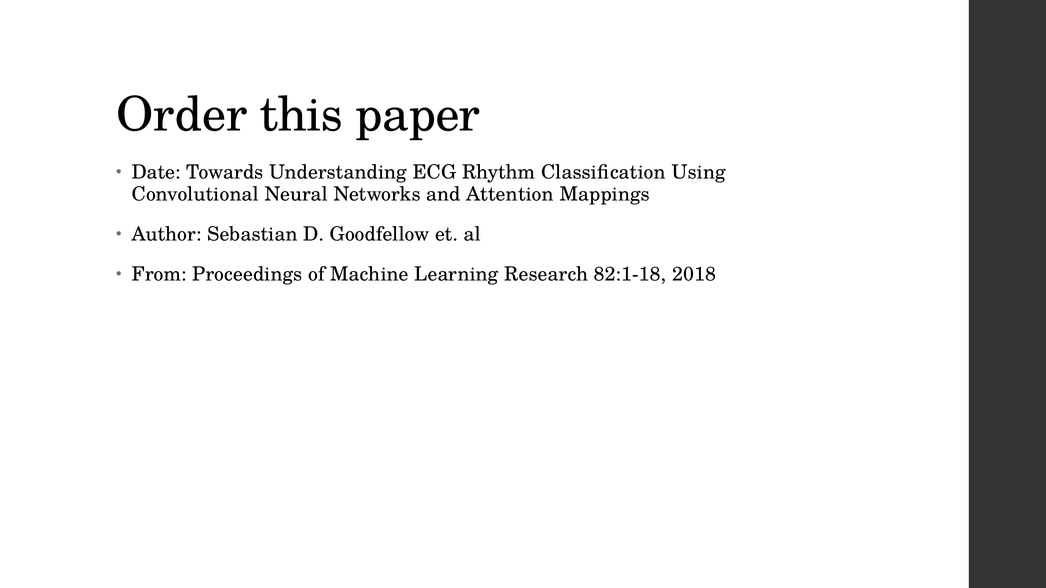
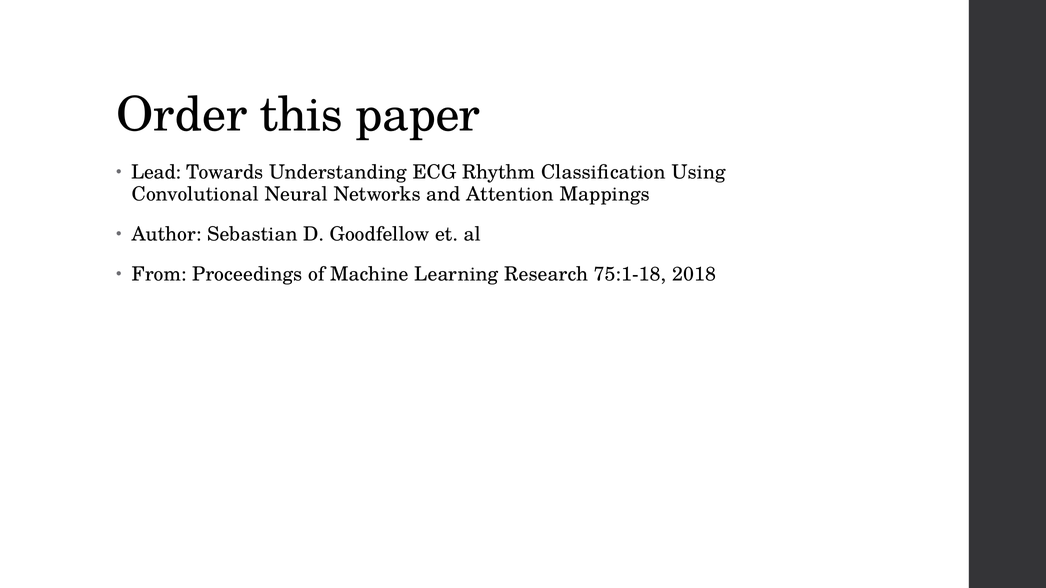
Date: Date -> Lead
82:1-18: 82:1-18 -> 75:1-18
